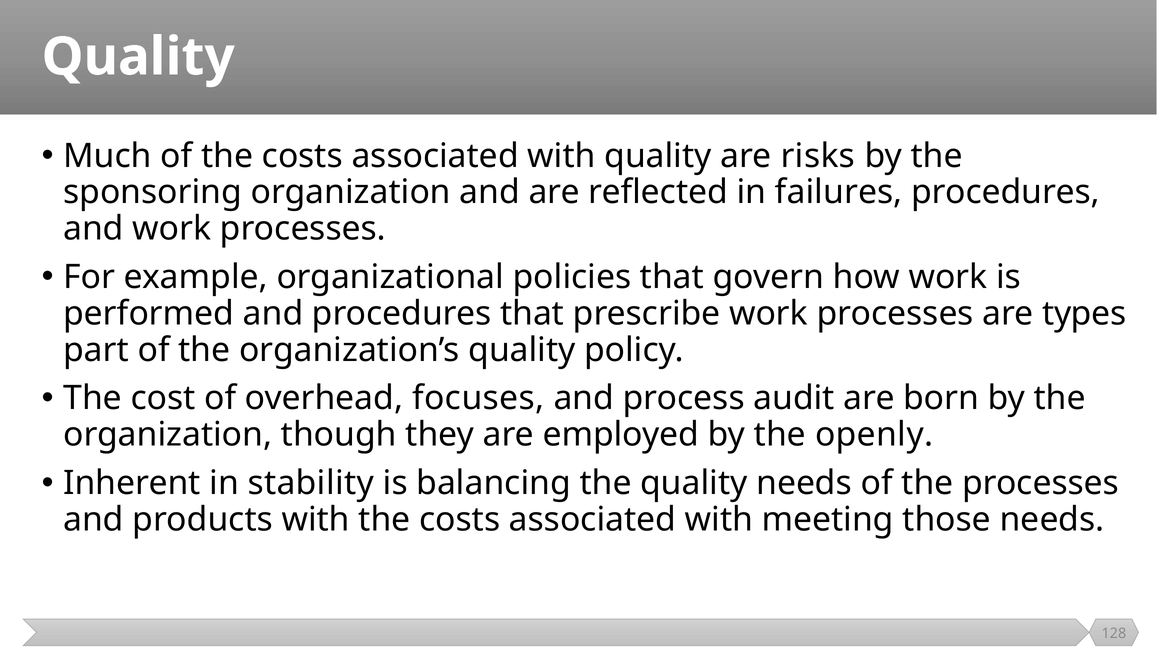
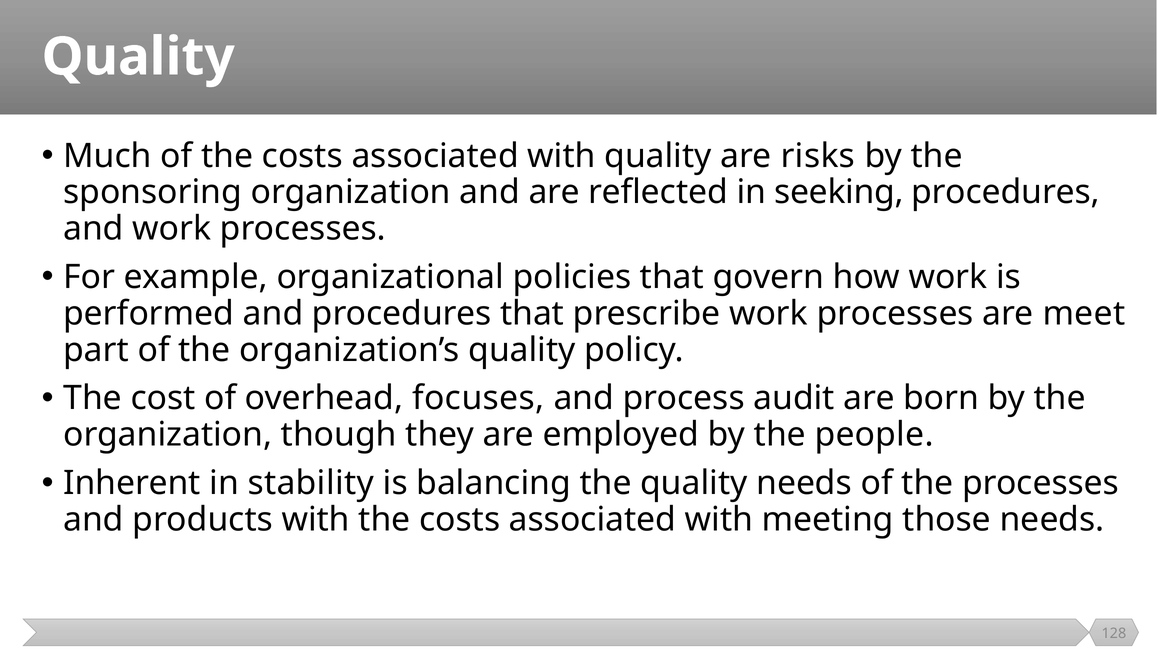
failures: failures -> seeking
types: types -> meet
openly: openly -> people
